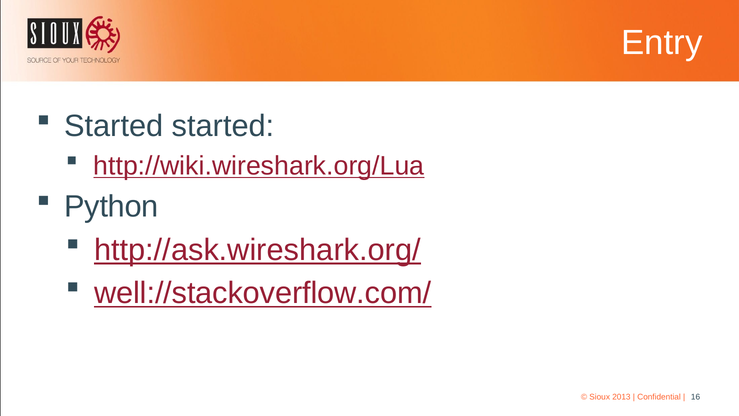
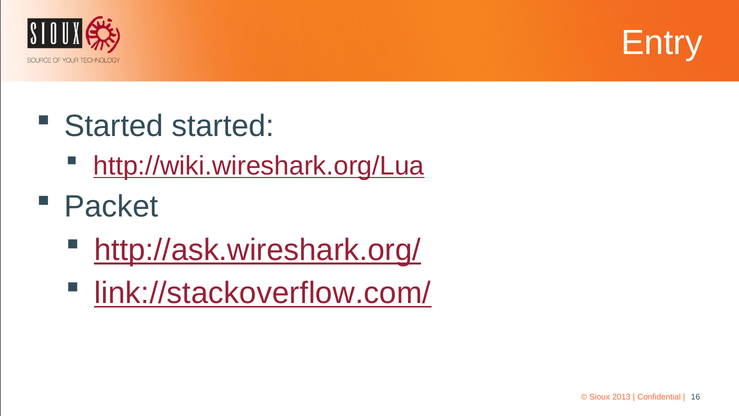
Python: Python -> Packet
well://stackoverflow.com/: well://stackoverflow.com/ -> link://stackoverflow.com/
